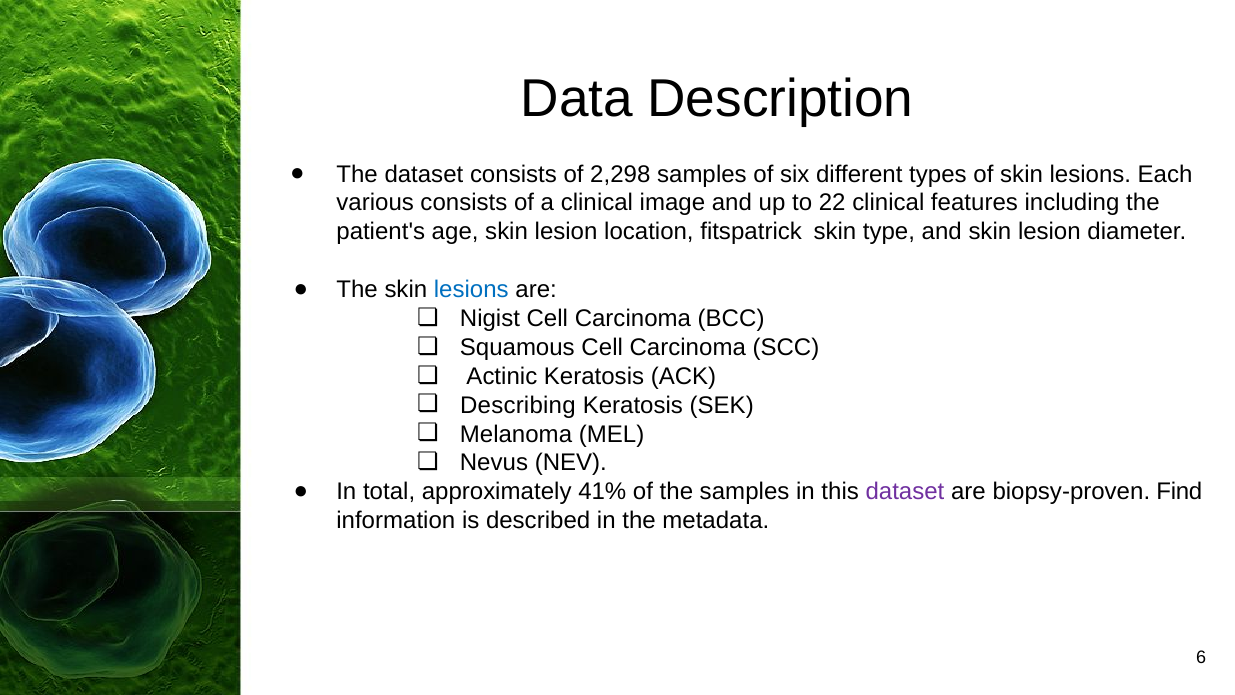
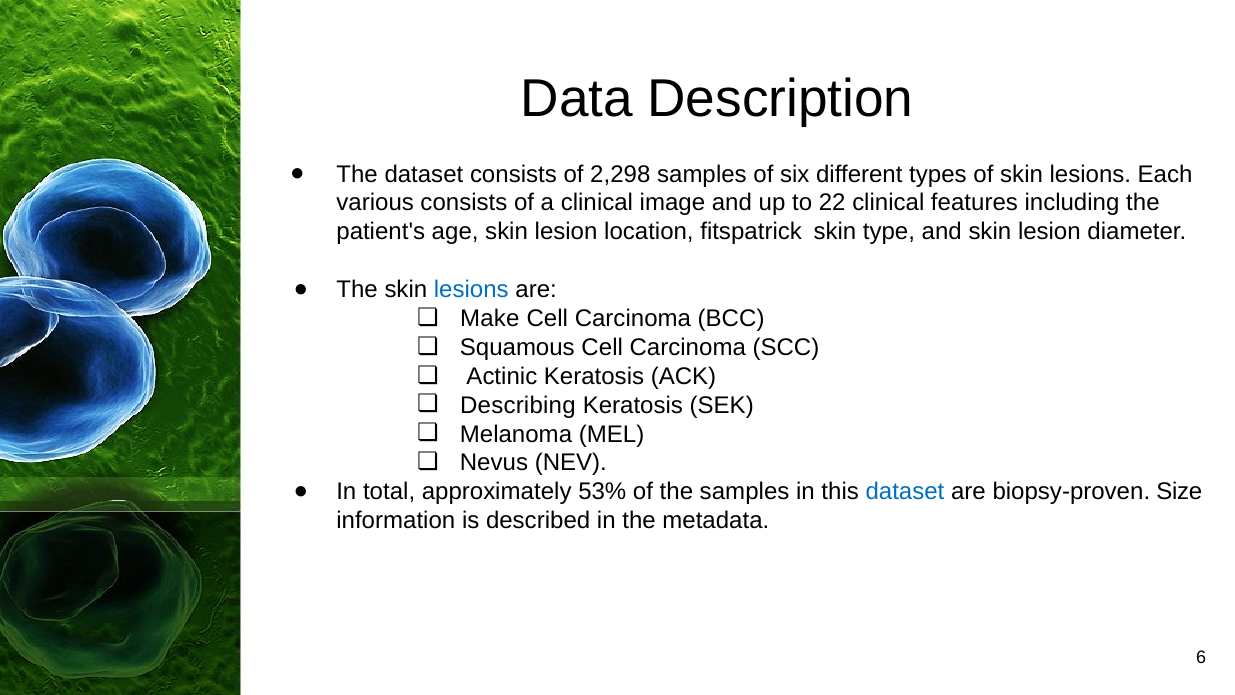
Nigist: Nigist -> Make
41%: 41% -> 53%
dataset at (905, 492) colour: purple -> blue
Find: Find -> Size
